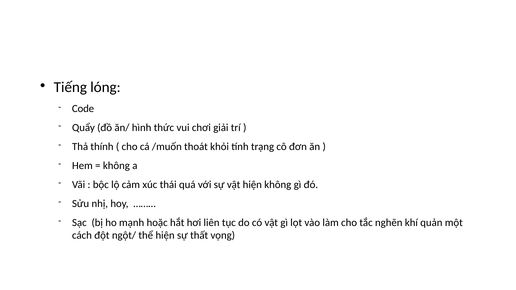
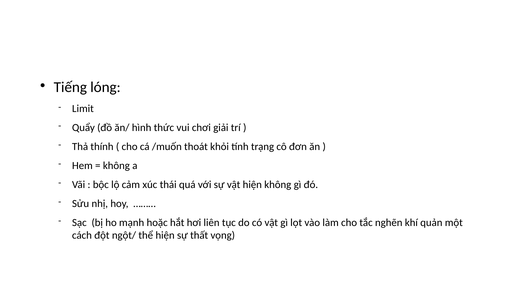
Code: Code -> Limit
